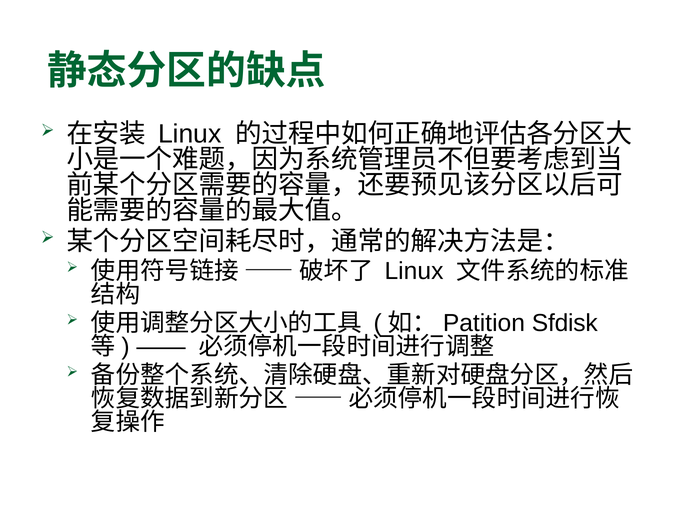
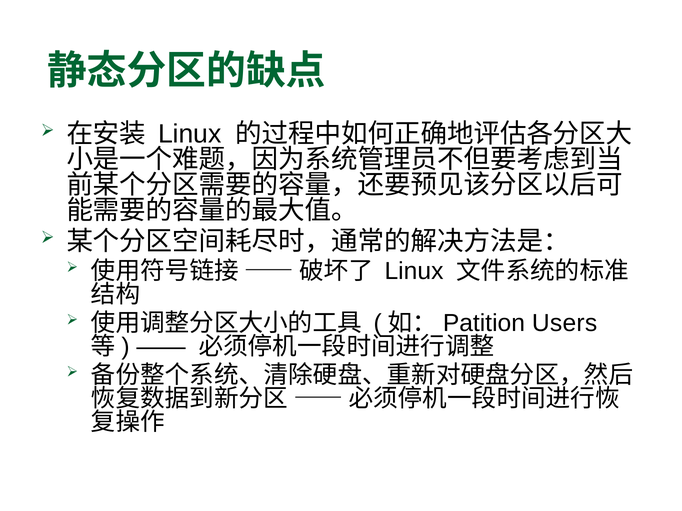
Sfdisk: Sfdisk -> Users
